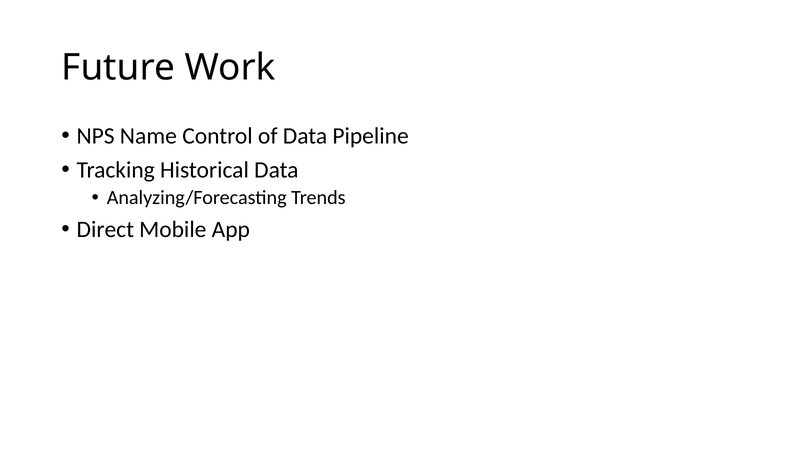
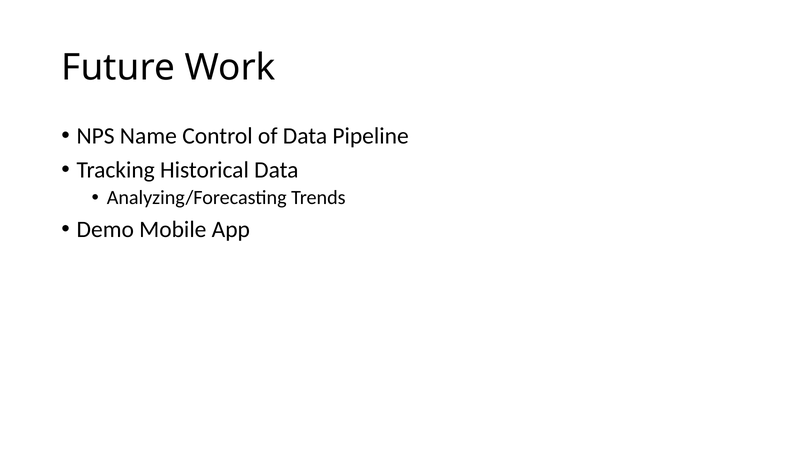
Direct: Direct -> Demo
